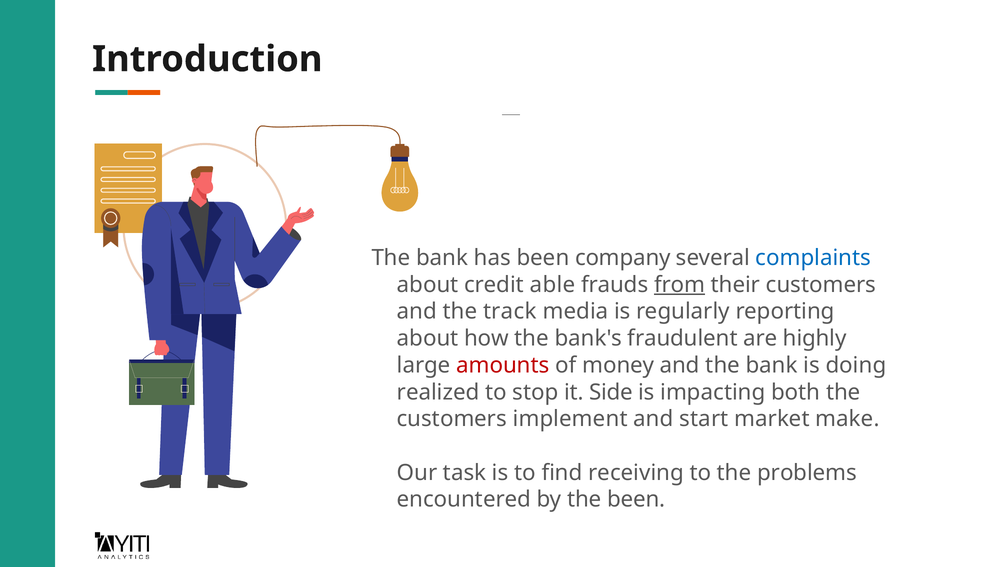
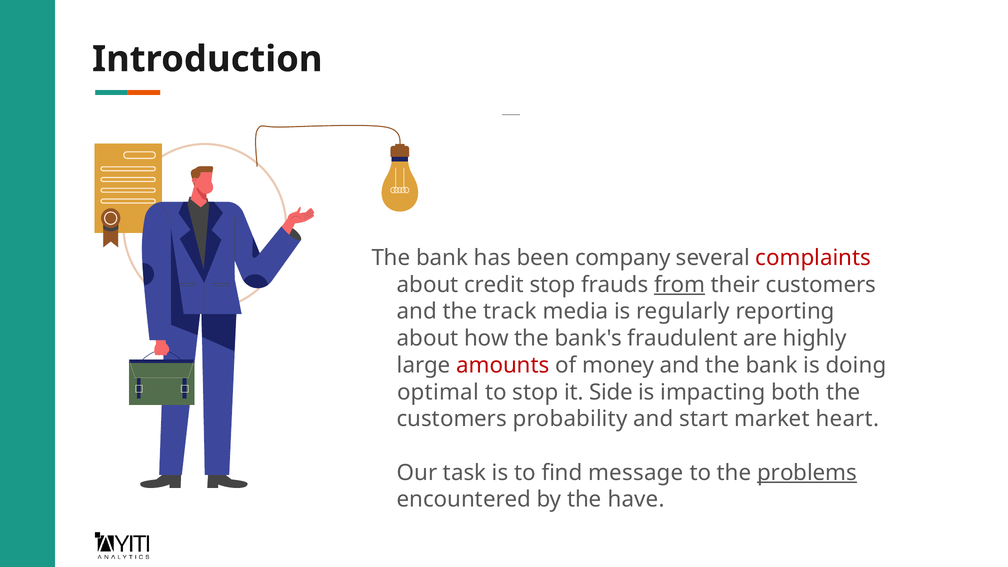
complaints colour: blue -> red
credit able: able -> stop
realized: realized -> optimal
implement: implement -> probability
make: make -> heart
receiving: receiving -> message
problems underline: none -> present
the been: been -> have
